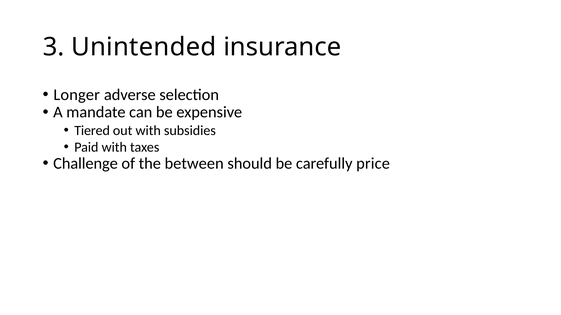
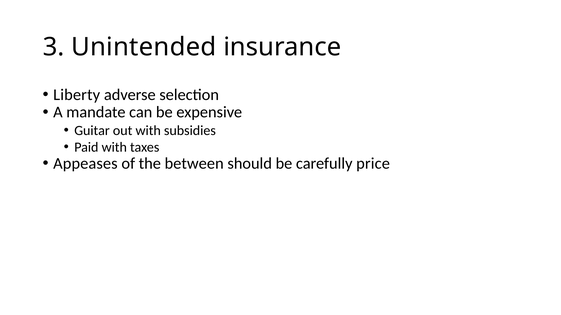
Longer: Longer -> Liberty
Tiered: Tiered -> Guitar
Challenge: Challenge -> Appeases
